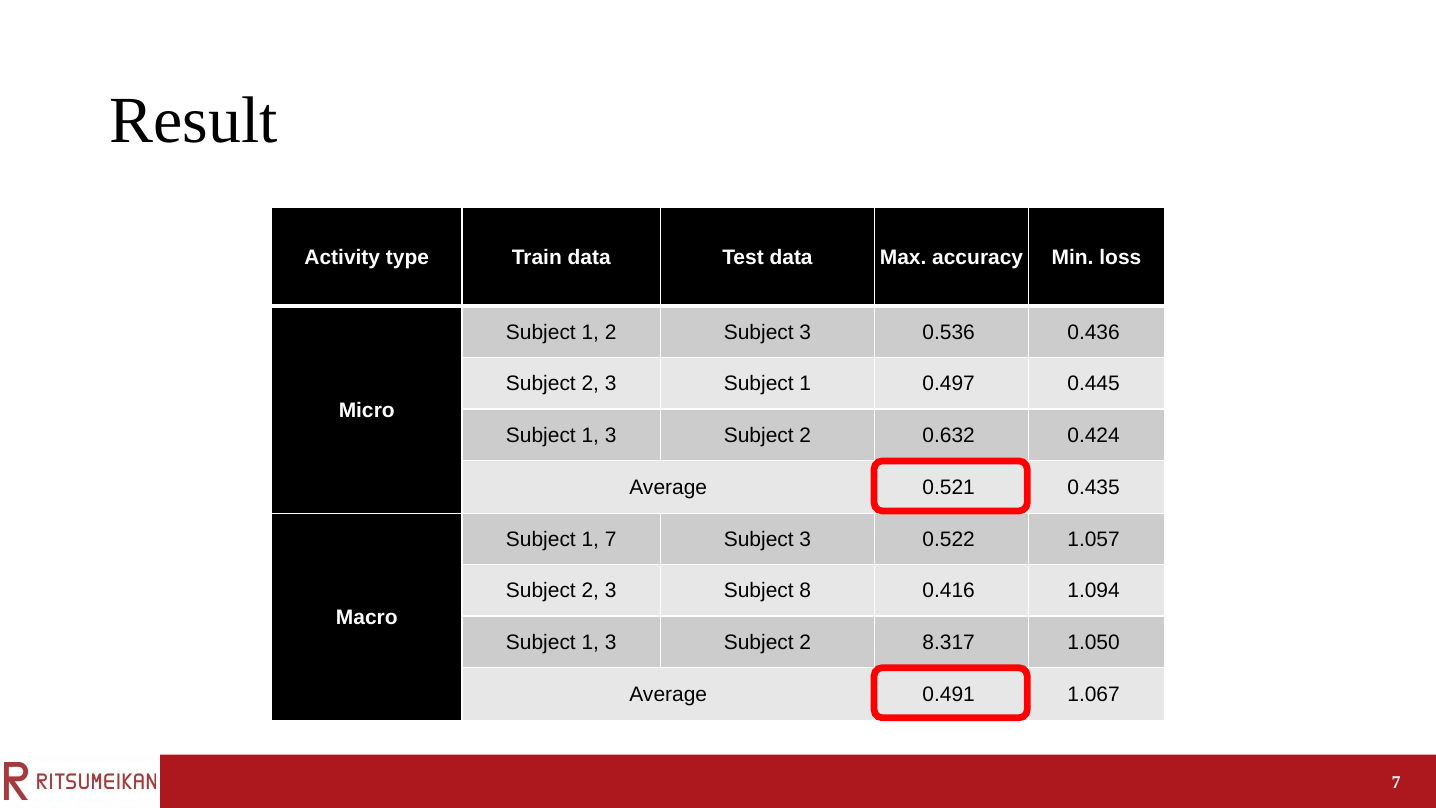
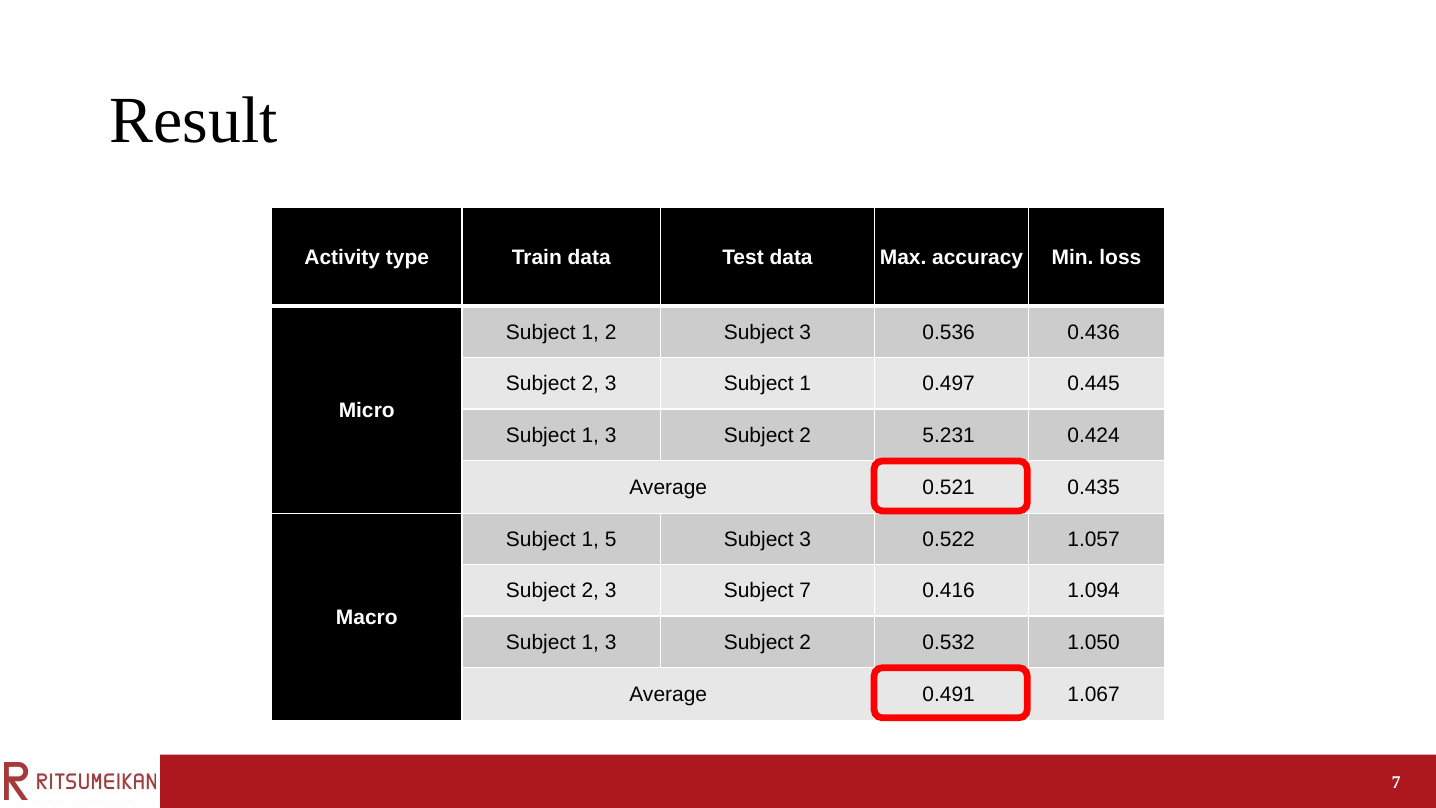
0.632: 0.632 -> 5.231
1 7: 7 -> 5
Subject 8: 8 -> 7
8.317: 8.317 -> 0.532
